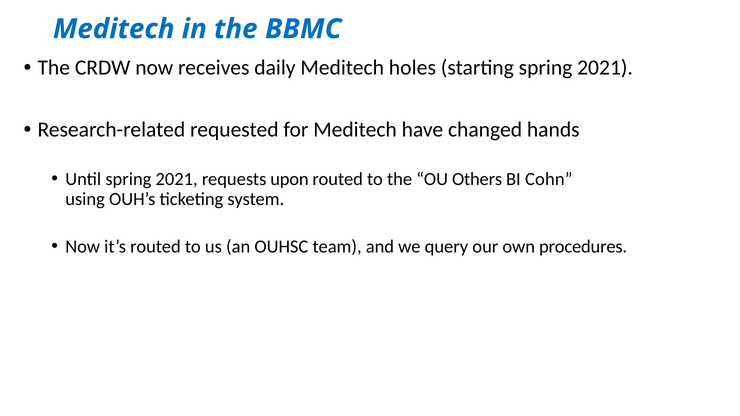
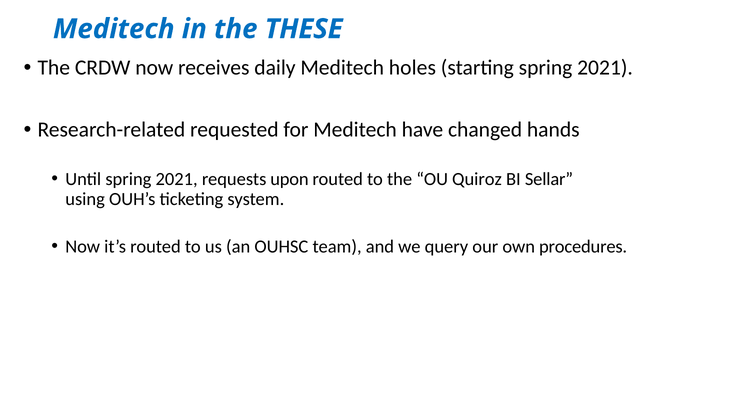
BBMC: BBMC -> THESE
Others: Others -> Quiroz
Cohn: Cohn -> Sellar
